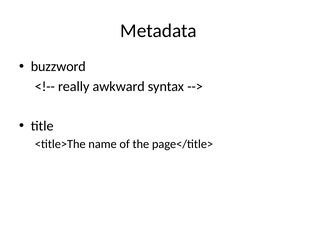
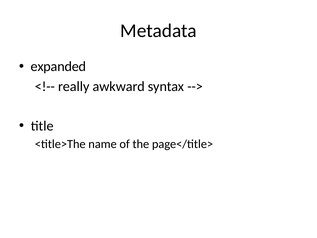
buzzword: buzzword -> expanded
